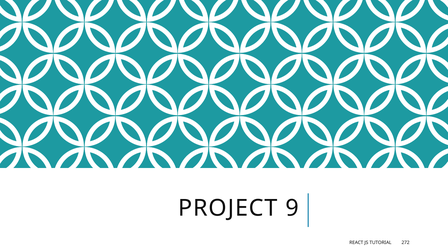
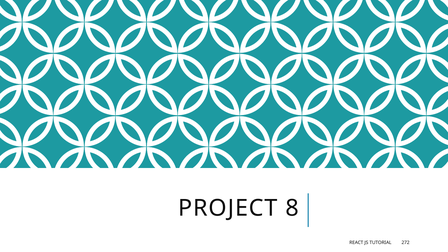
9: 9 -> 8
